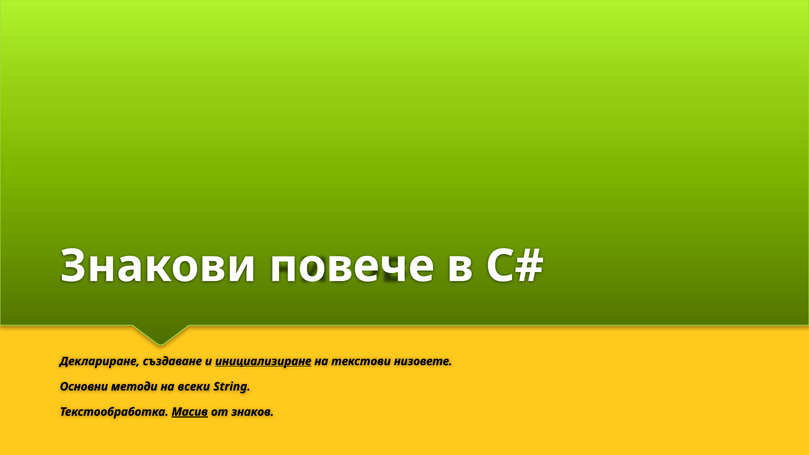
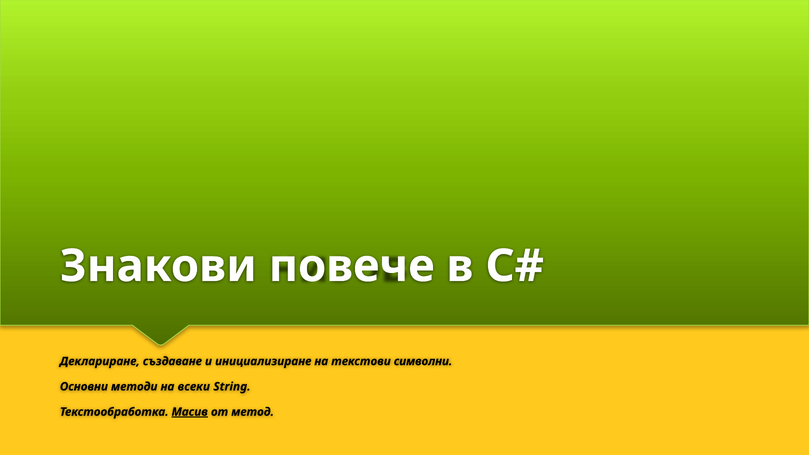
инициализиране underline: present -> none
низовете: низовете -> символни
знаков: знаков -> метод
